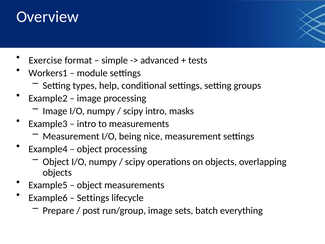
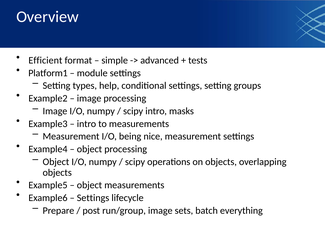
Exercise: Exercise -> Efficient
Workers1: Workers1 -> Platform1
